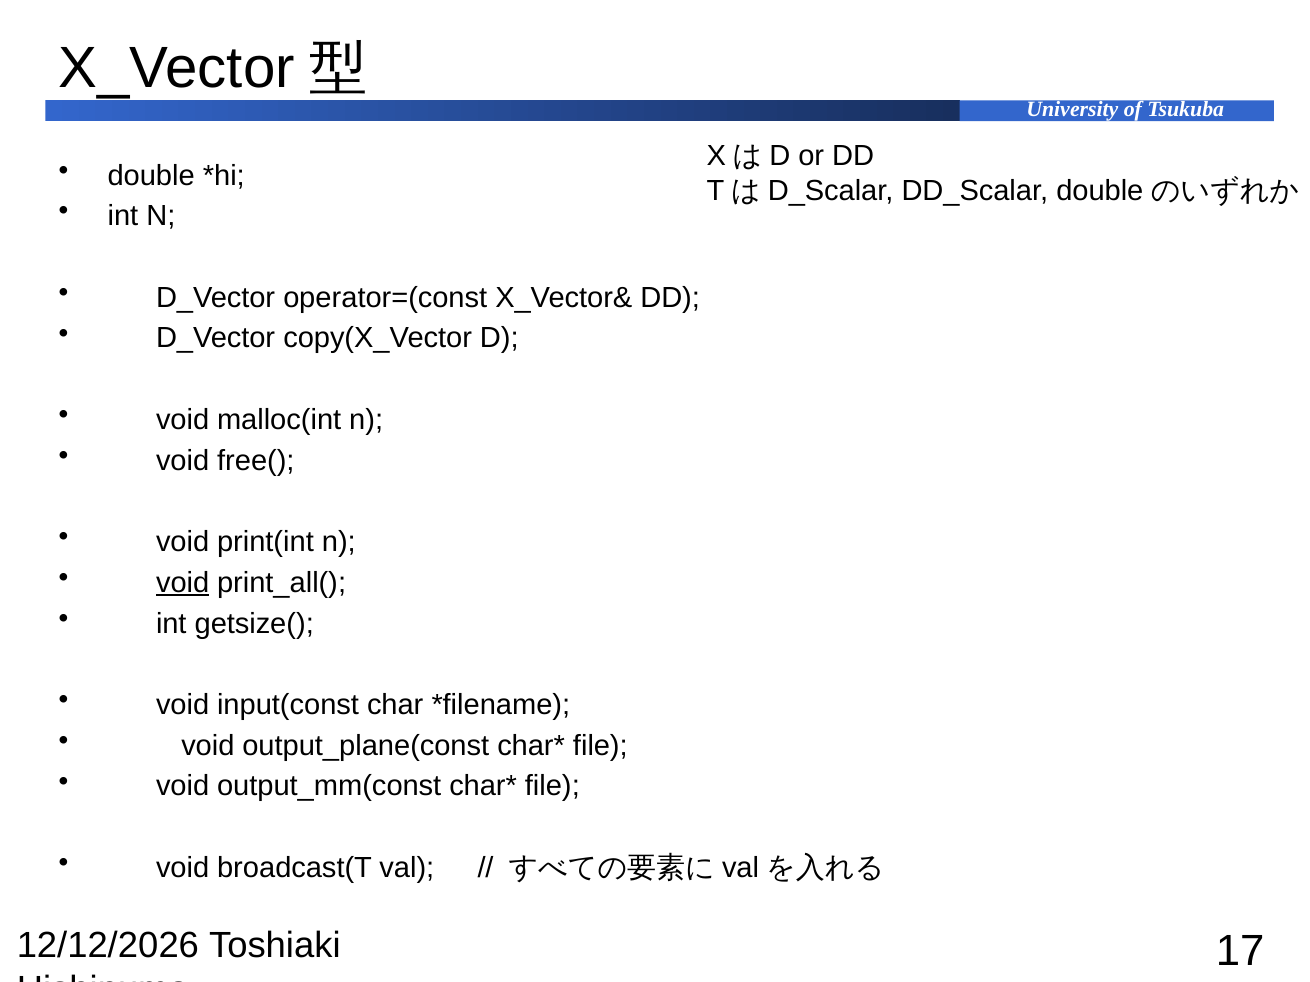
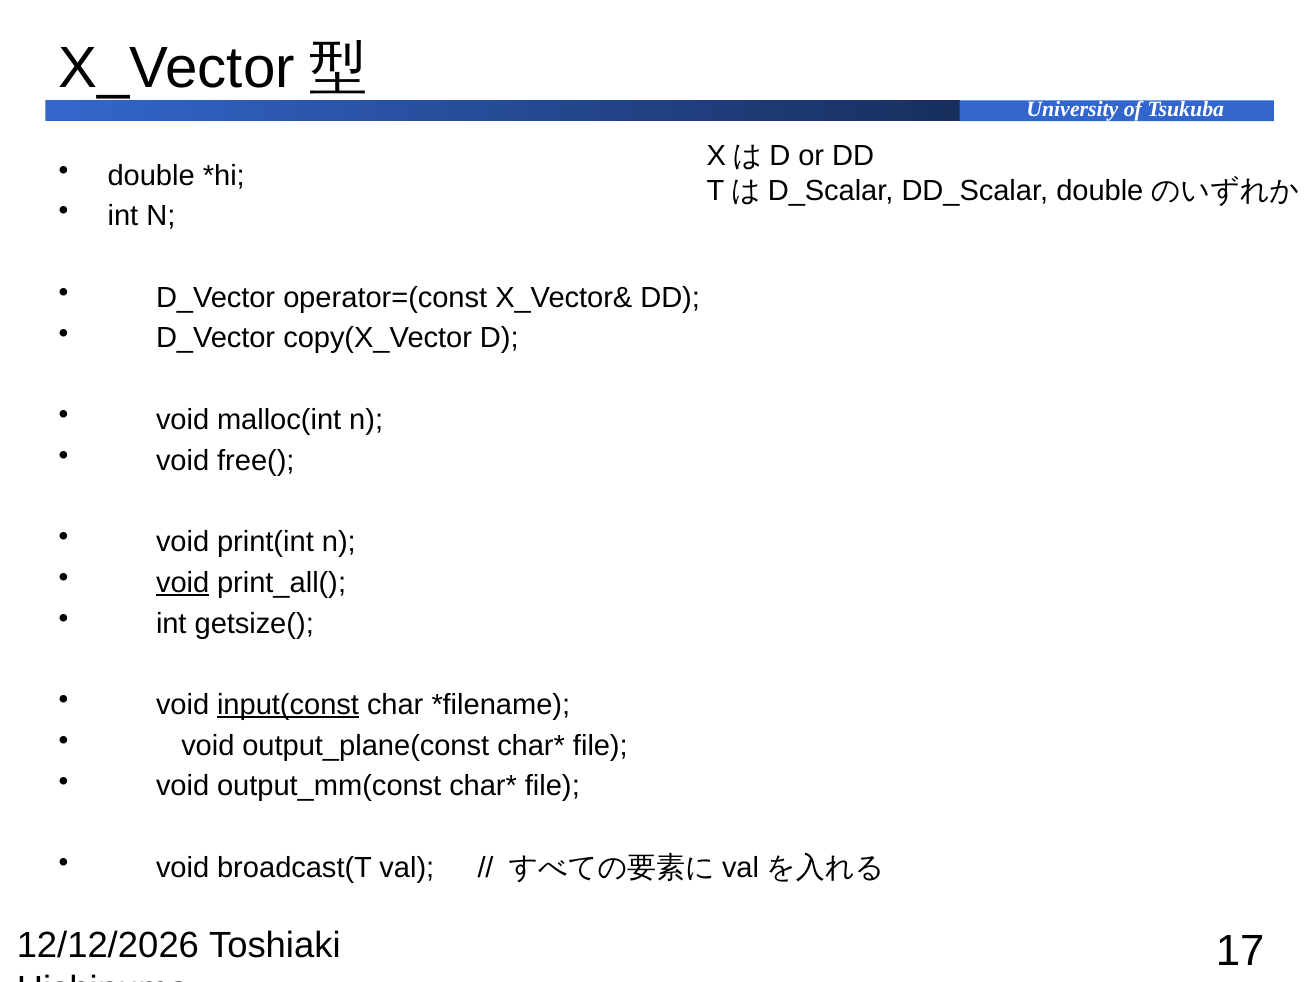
input(const underline: none -> present
